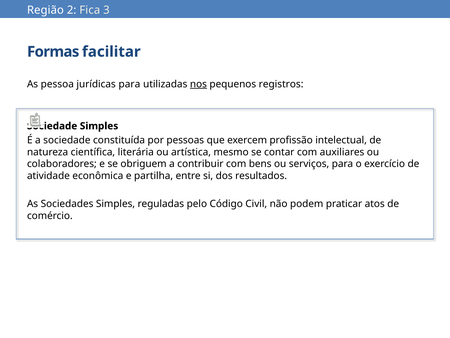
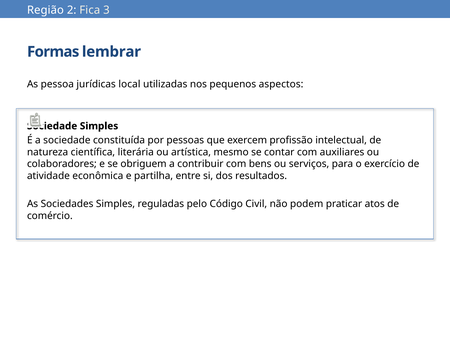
facilitar: facilitar -> lembrar
jurídicas para: para -> local
nos underline: present -> none
registros: registros -> aspectos
